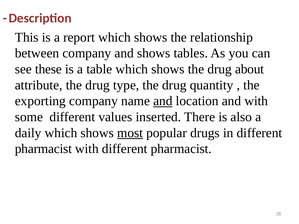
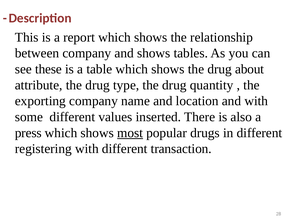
and at (163, 101) underline: present -> none
daily: daily -> press
pharmacist at (43, 149): pharmacist -> registering
with different pharmacist: pharmacist -> transaction
